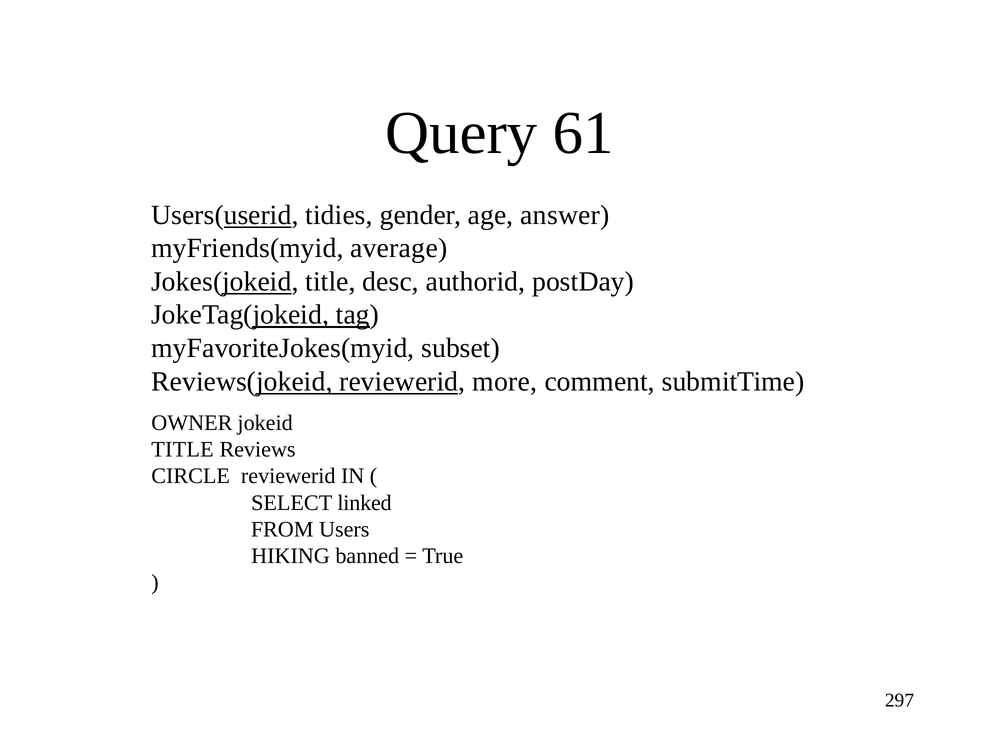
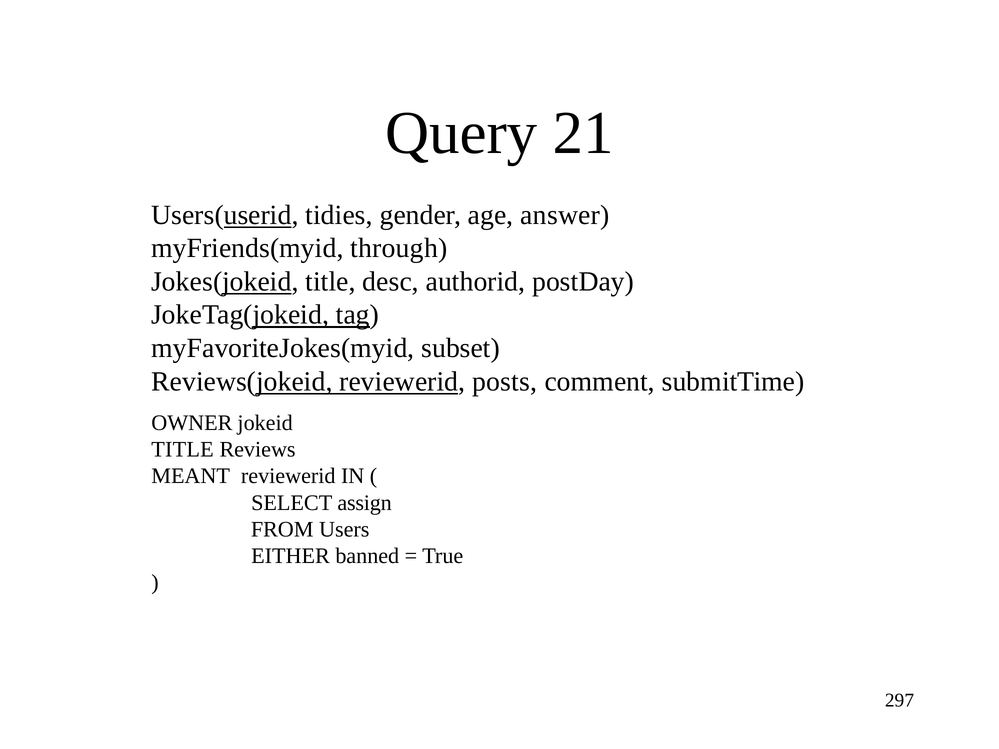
61: 61 -> 21
average: average -> through
more: more -> posts
CIRCLE: CIRCLE -> MEANT
linked: linked -> assign
HIKING: HIKING -> EITHER
